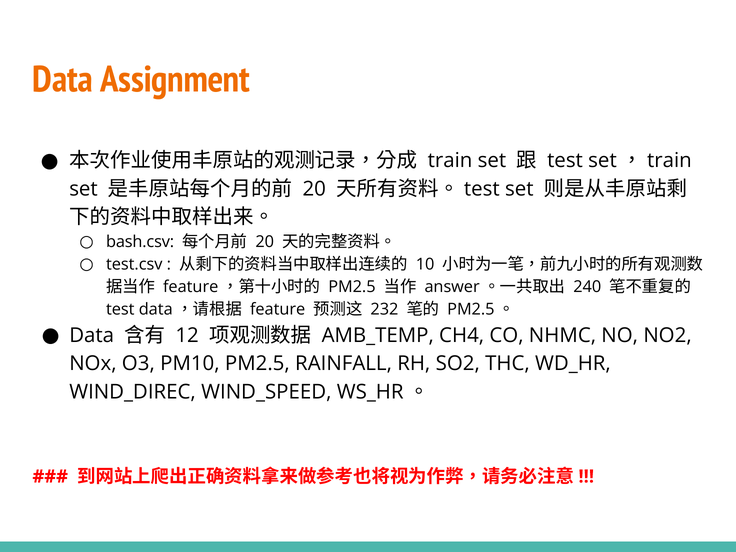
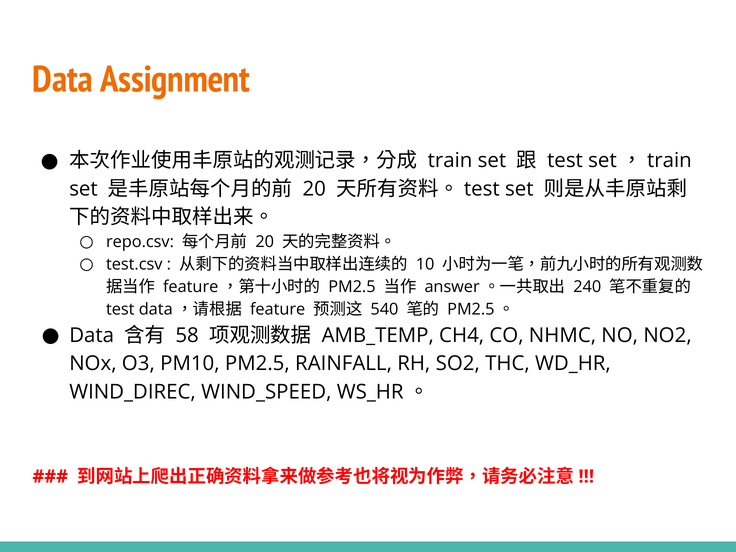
bash.csv: bash.csv -> repo.csv
232: 232 -> 540
12: 12 -> 58
